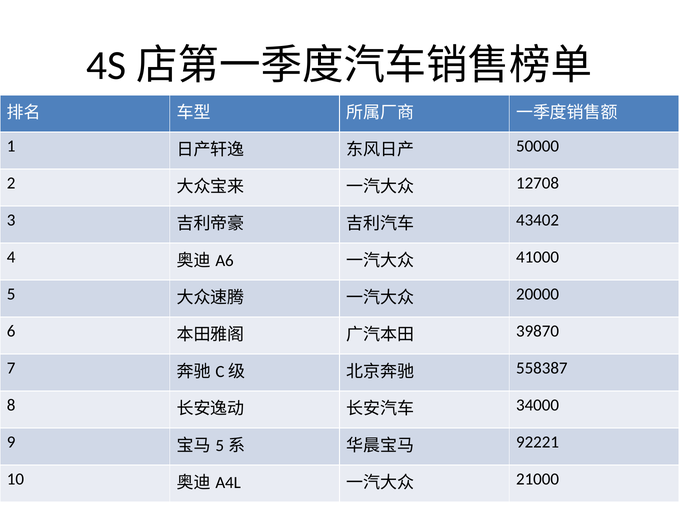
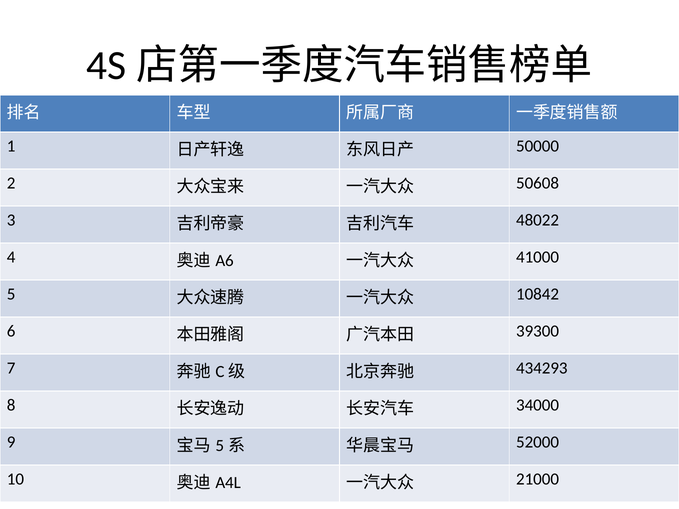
12708: 12708 -> 50608
43402: 43402 -> 48022
20000: 20000 -> 10842
39870: 39870 -> 39300
558387: 558387 -> 434293
92221: 92221 -> 52000
